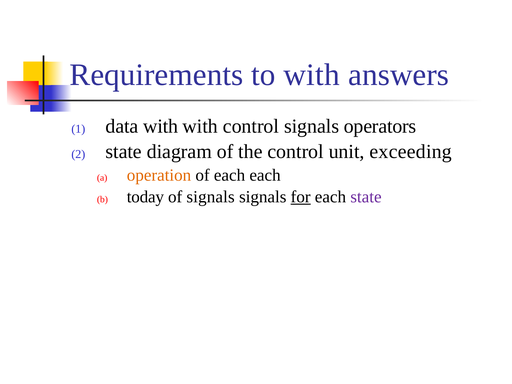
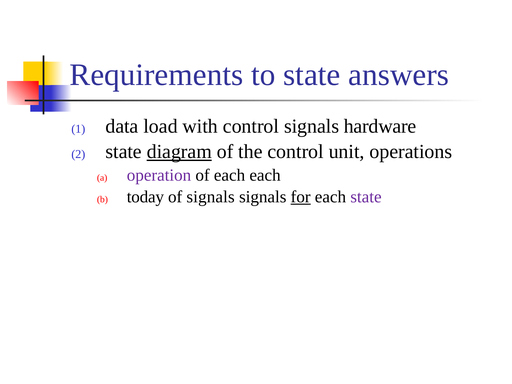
to with: with -> state
data with: with -> load
operators: operators -> hardware
diagram underline: none -> present
exceeding: exceeding -> operations
operation colour: orange -> purple
